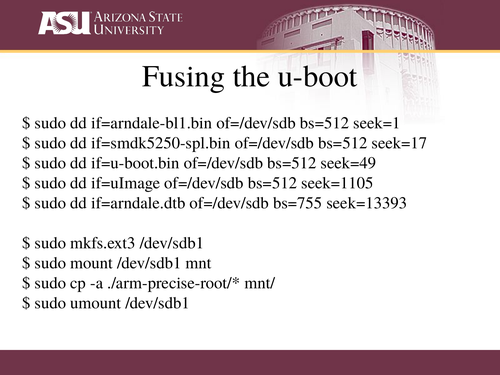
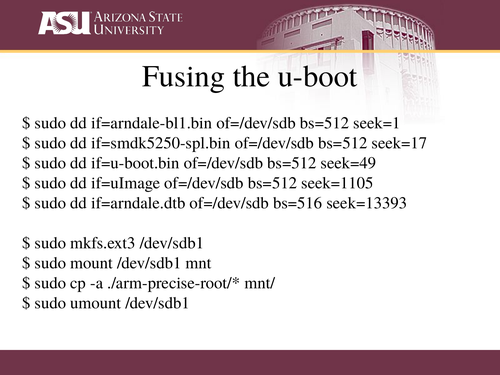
bs=755: bs=755 -> bs=516
